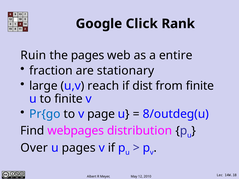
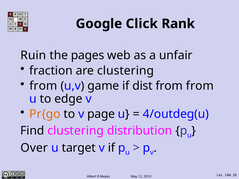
entire: entire -> unfair
are stationary: stationary -> clustering
large at (43, 86): large -> from
reach: reach -> game
from finite: finite -> from
to finite: finite -> edge
Pr{go colour: blue -> orange
8/outdeg(u: 8/outdeg(u -> 4/outdeg(u
Find webpages: webpages -> clustering
u pages: pages -> target
